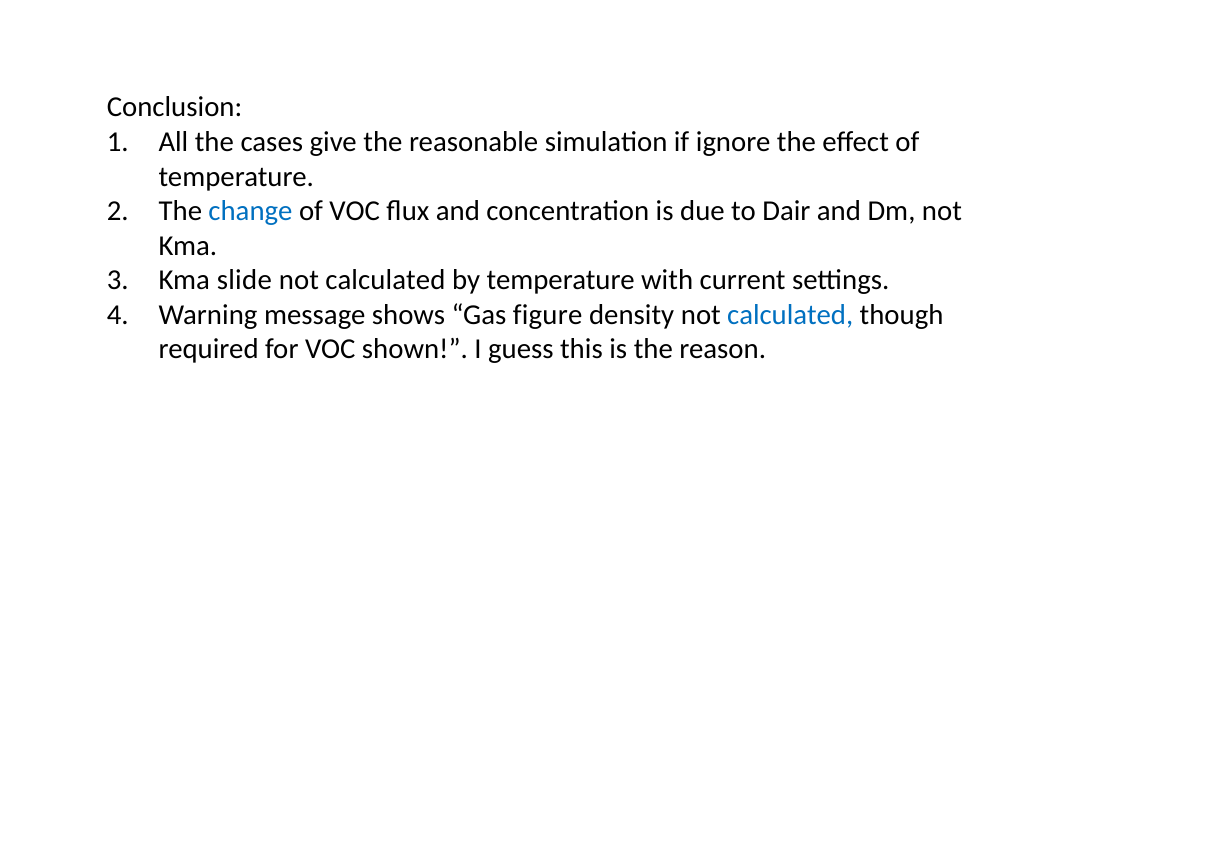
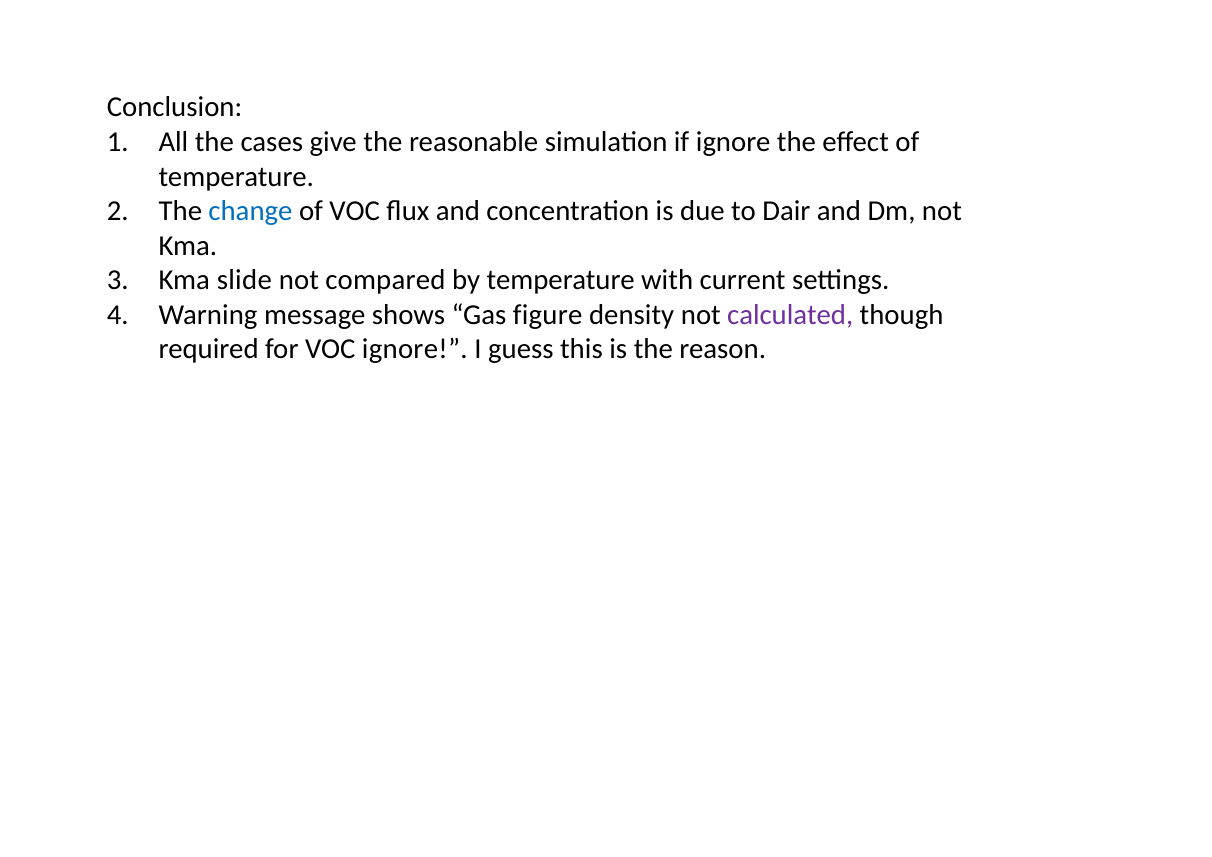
calculated at (385, 280): calculated -> compared
calculated at (790, 315) colour: blue -> purple
VOC shown: shown -> ignore
